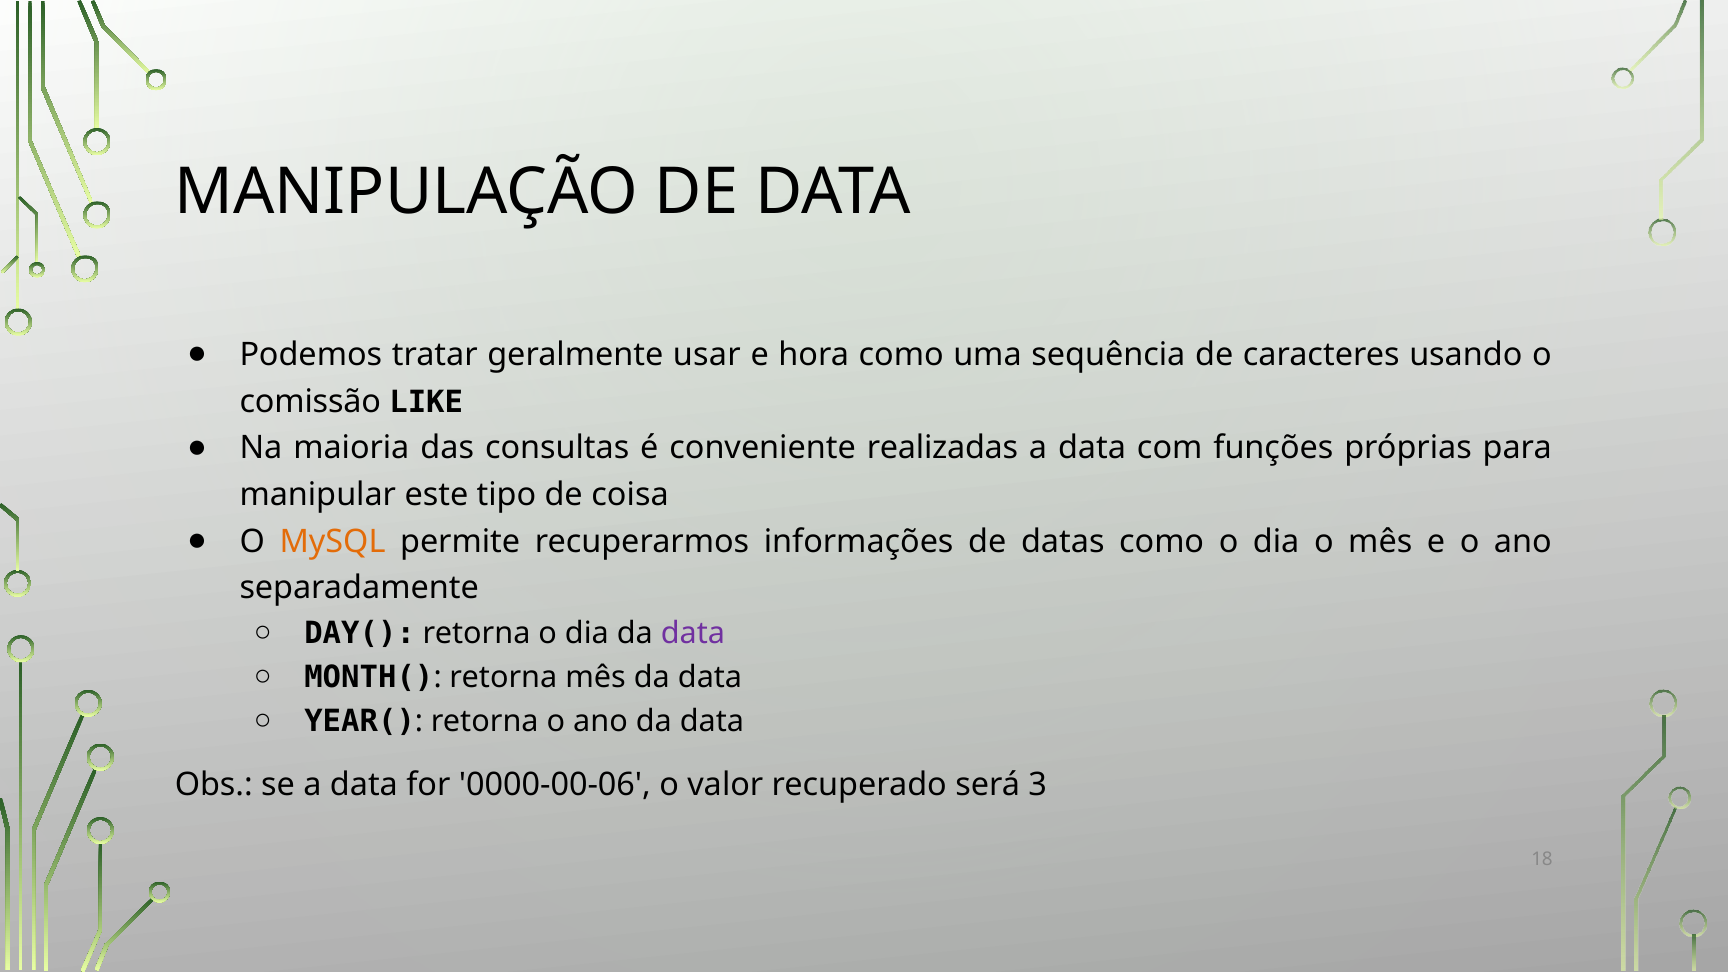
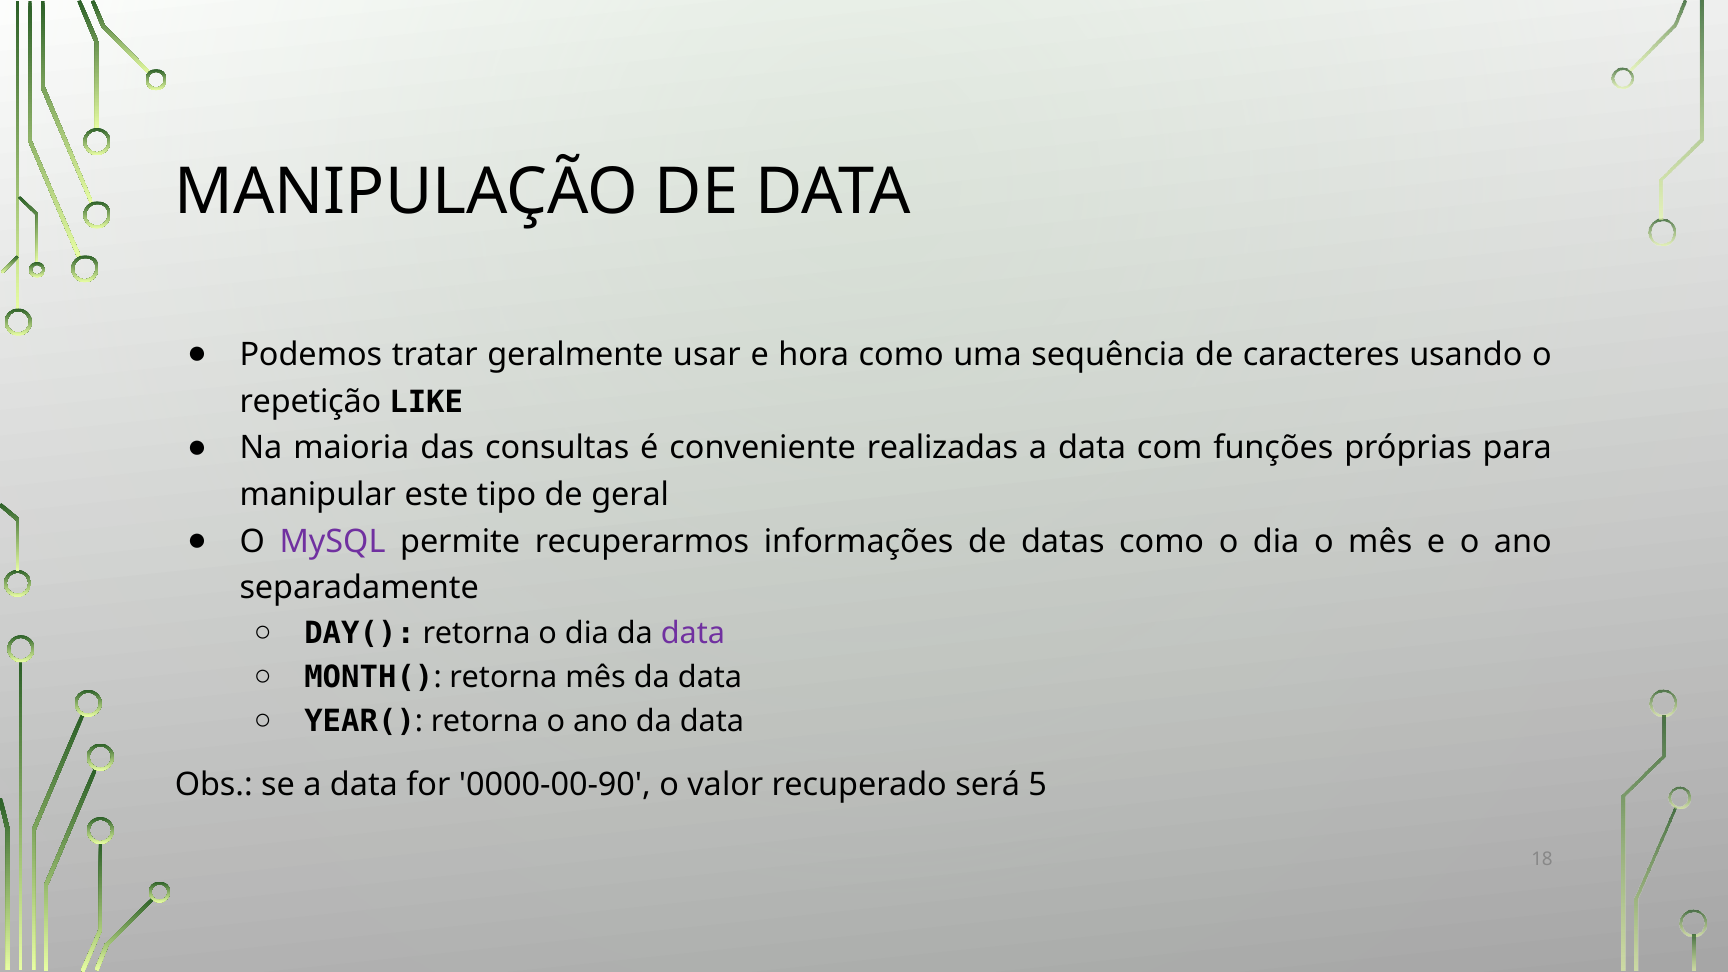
comissão: comissão -> repetição
coisa: coisa -> geral
MySQL colour: orange -> purple
0000-00-06: 0000-00-06 -> 0000-00-90
3: 3 -> 5
